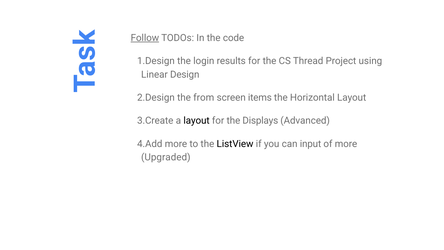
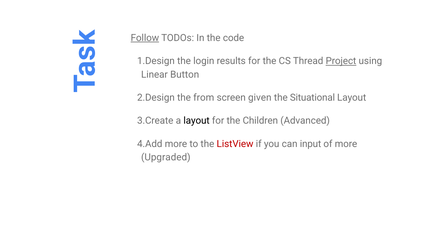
Project underline: none -> present
Design: Design -> Button
items: items -> given
Horizontal: Horizontal -> Situational
Displays: Displays -> Children
ListView colour: black -> red
